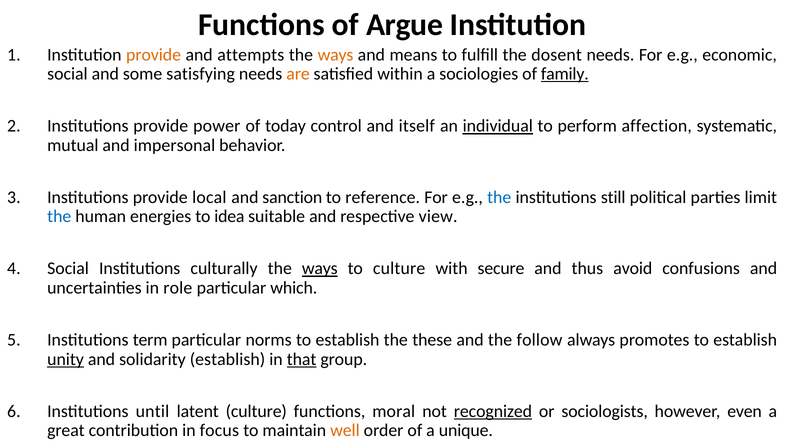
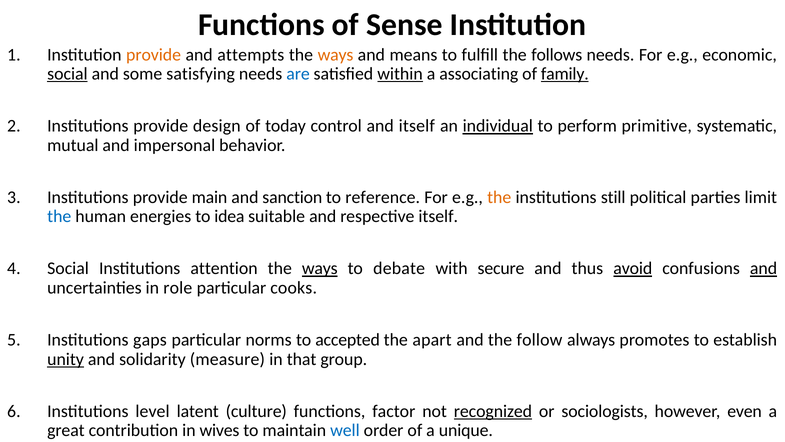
Argue: Argue -> Sense
dosent: dosent -> follows
social at (67, 74) underline: none -> present
are colour: orange -> blue
within underline: none -> present
sociologies: sociologies -> associating
power: power -> design
affection: affection -> primitive
local: local -> main
the at (499, 197) colour: blue -> orange
respective view: view -> itself
culturally: culturally -> attention
to culture: culture -> debate
avoid underline: none -> present
and at (764, 268) underline: none -> present
which: which -> cooks
term: term -> gaps
norms to establish: establish -> accepted
these: these -> apart
solidarity establish: establish -> measure
that underline: present -> none
until: until -> level
moral: moral -> factor
focus: focus -> wives
well colour: orange -> blue
